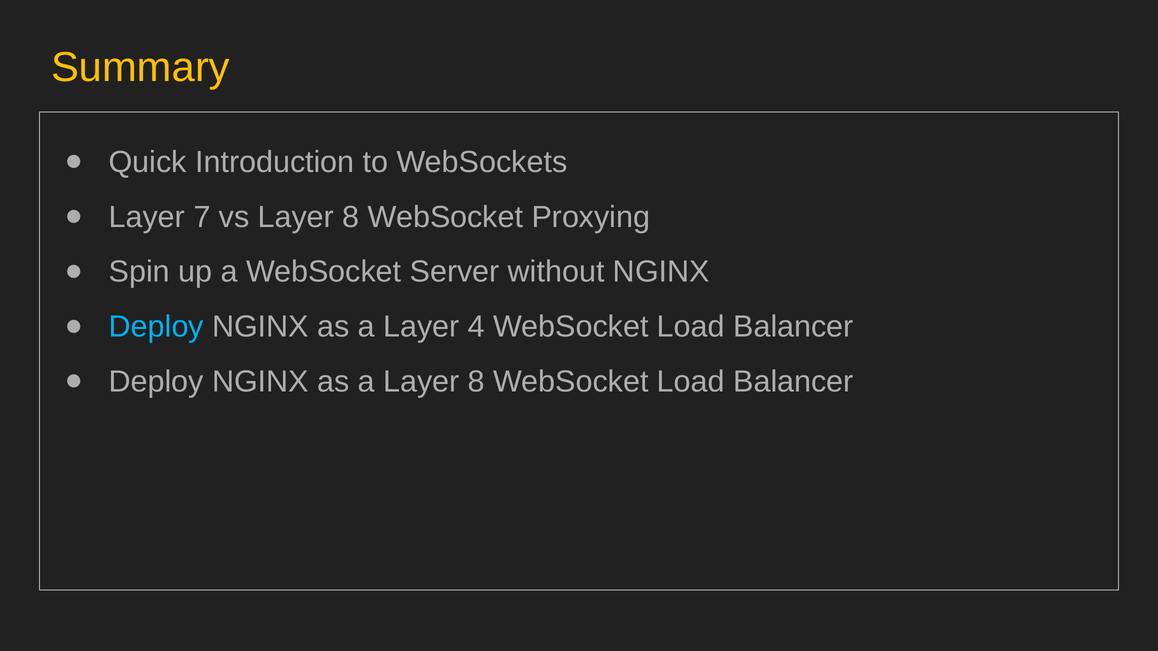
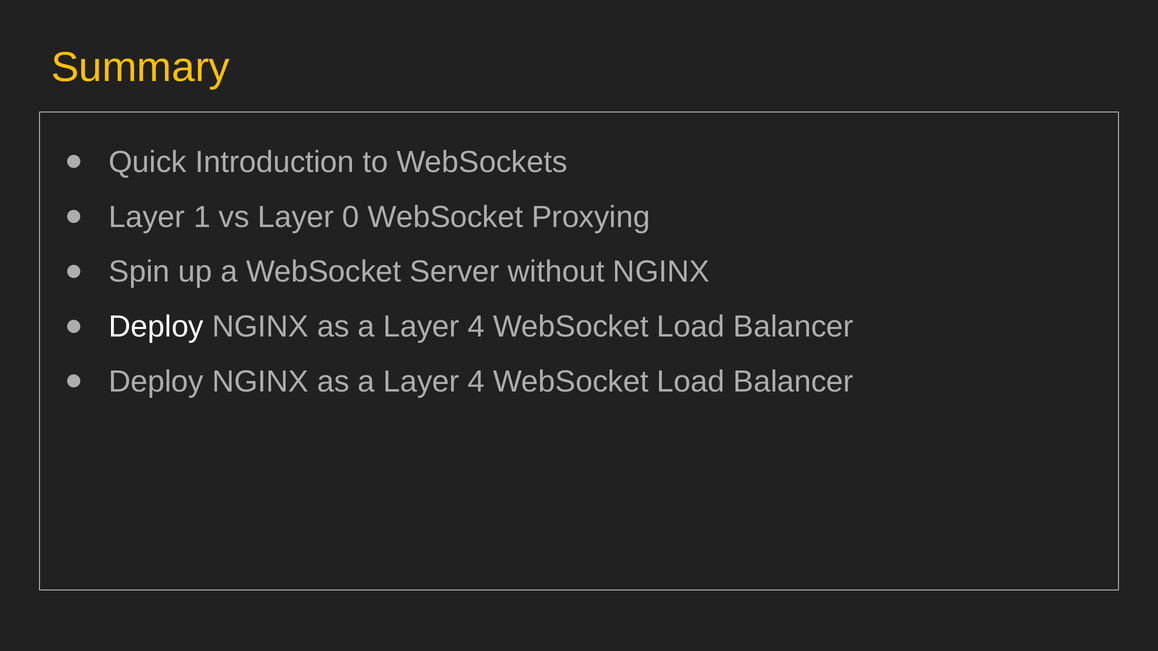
7: 7 -> 1
vs Layer 8: 8 -> 0
Deploy at (156, 327) colour: light blue -> white
8 at (476, 382): 8 -> 4
